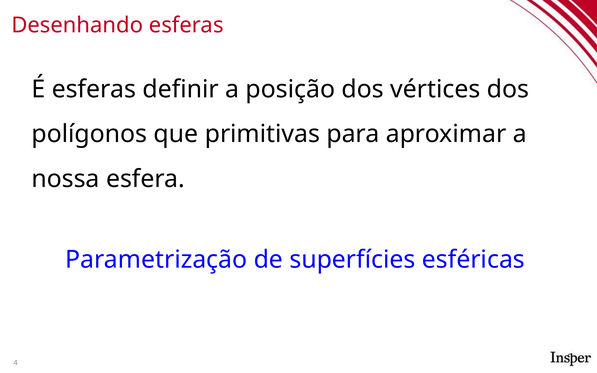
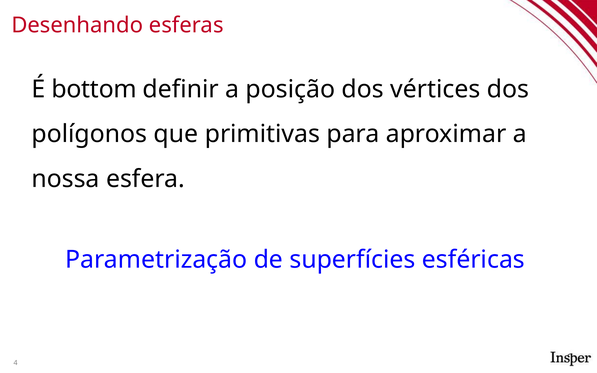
É esferas: esferas -> bottom
